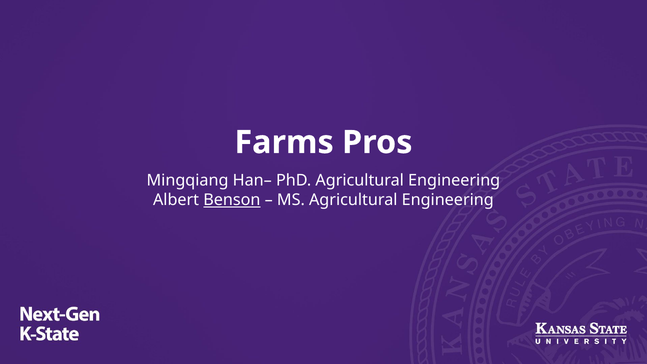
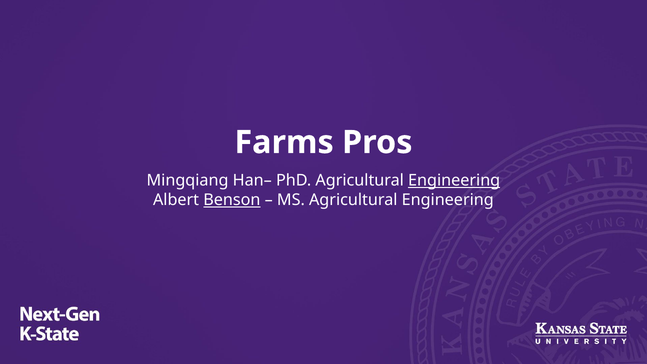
Engineering at (454, 181) underline: none -> present
